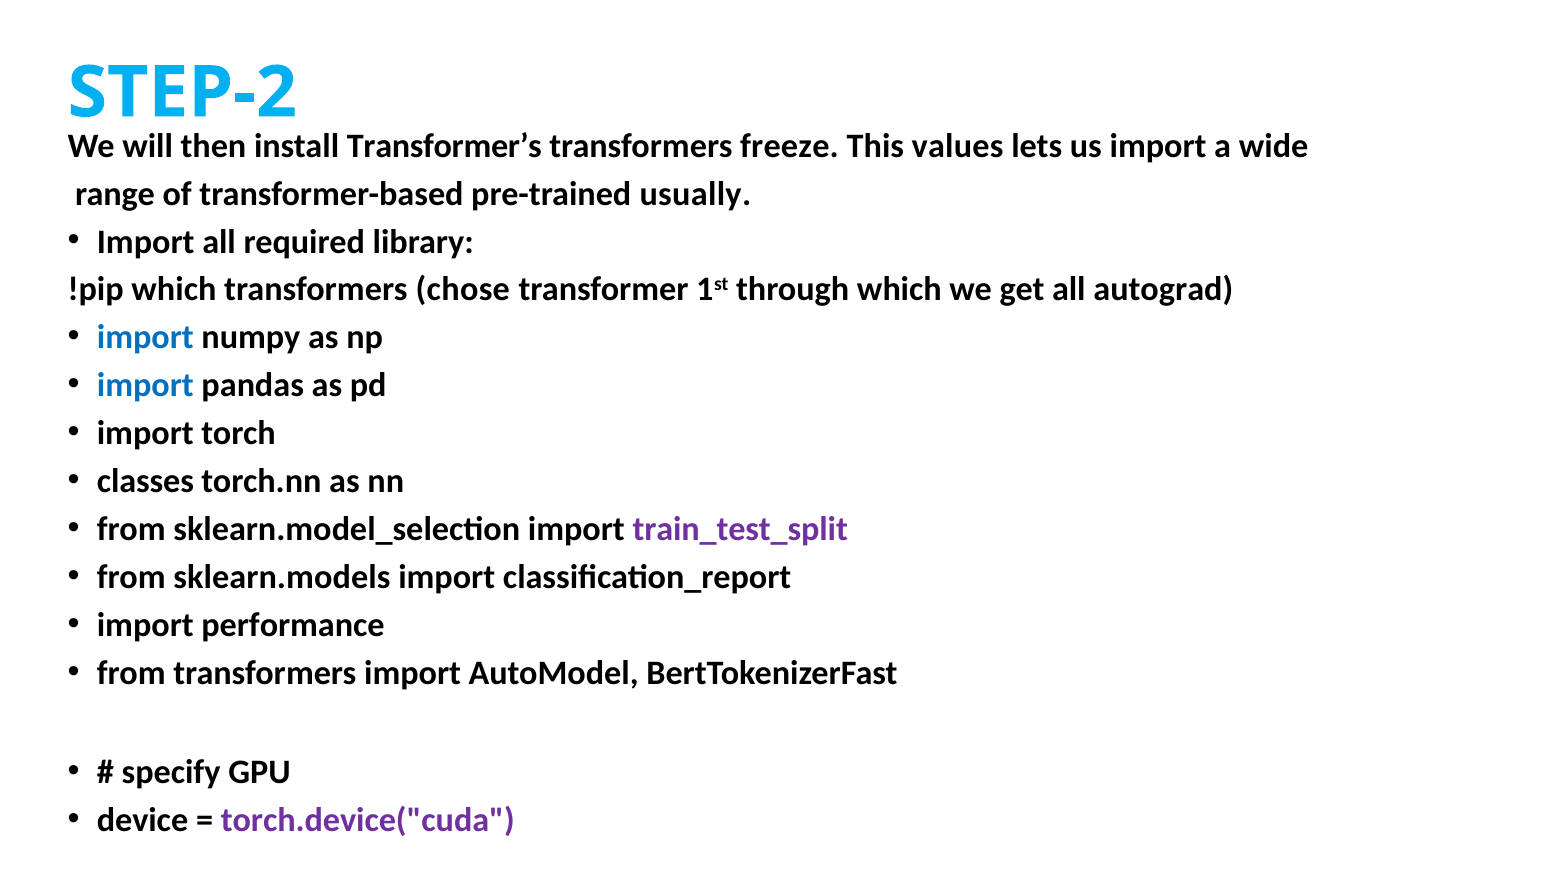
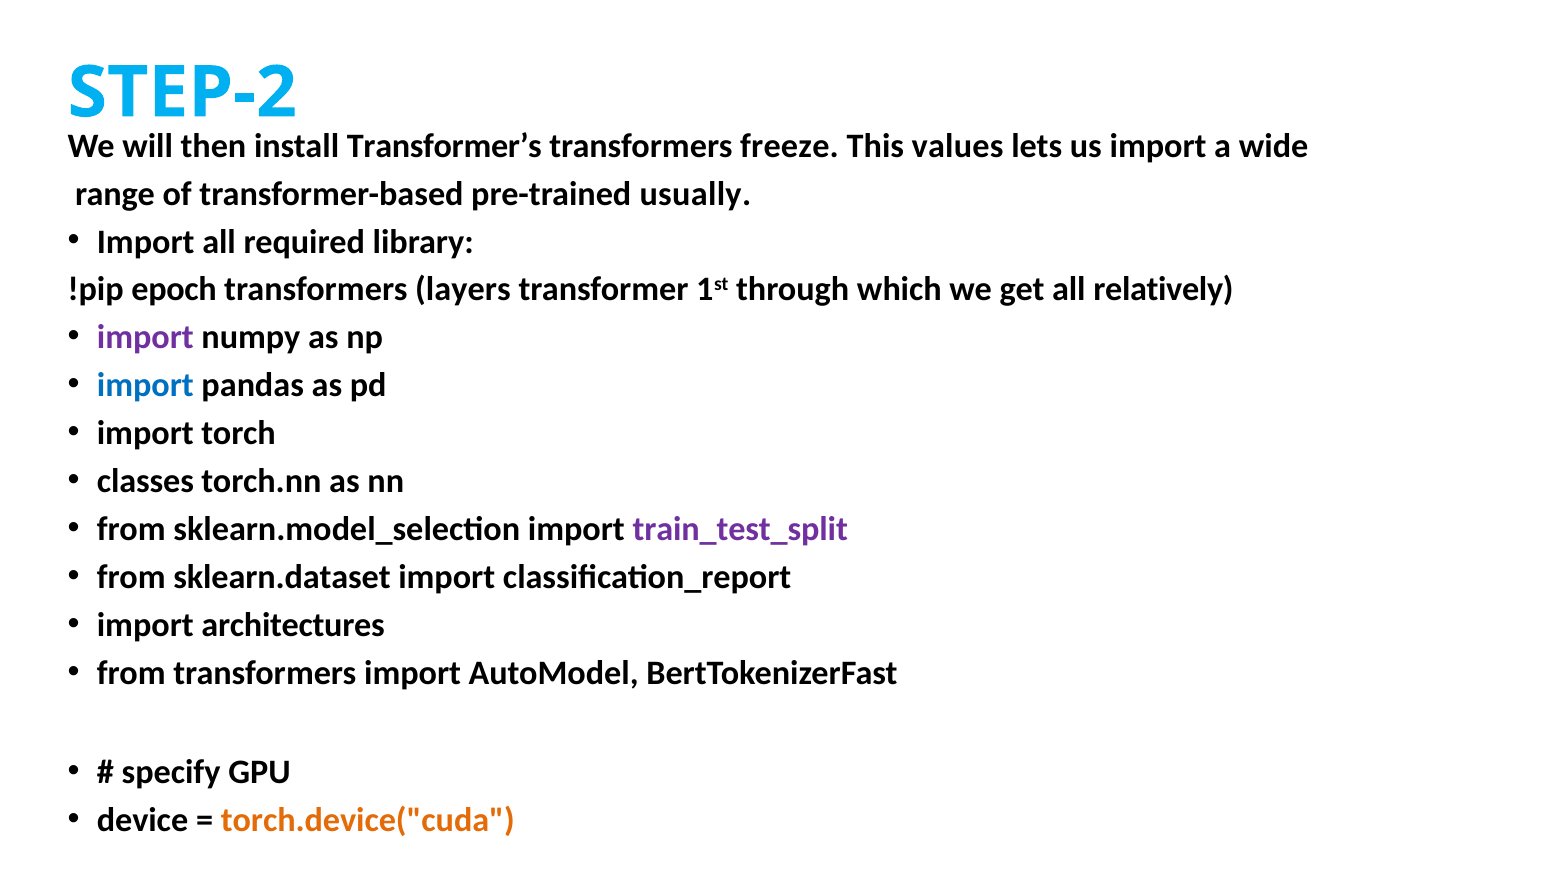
!pip which: which -> epoch
chose: chose -> layers
autograd: autograd -> relatively
import at (145, 337) colour: blue -> purple
sklearn.models: sklearn.models -> sklearn.dataset
performance: performance -> architectures
torch.device("cuda colour: purple -> orange
